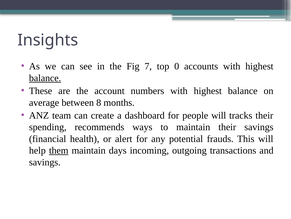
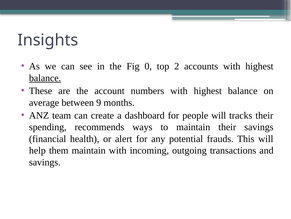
7: 7 -> 0
0: 0 -> 2
8: 8 -> 9
them underline: present -> none
maintain days: days -> with
